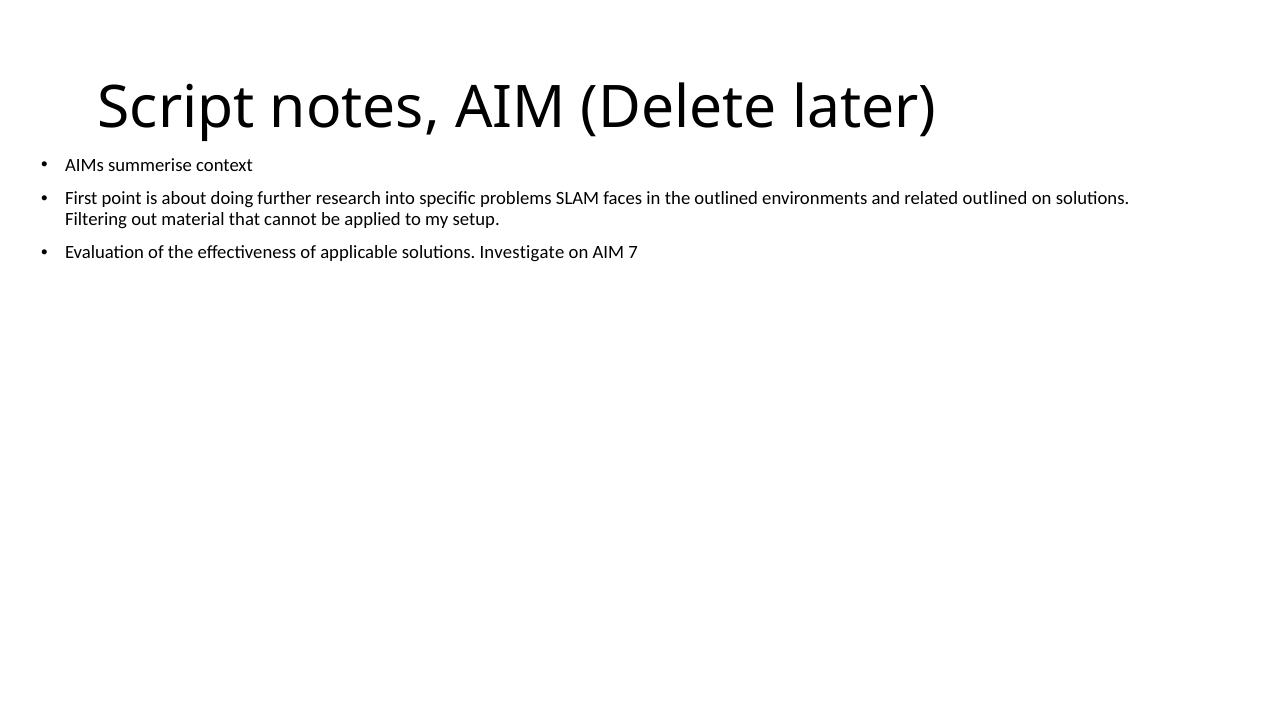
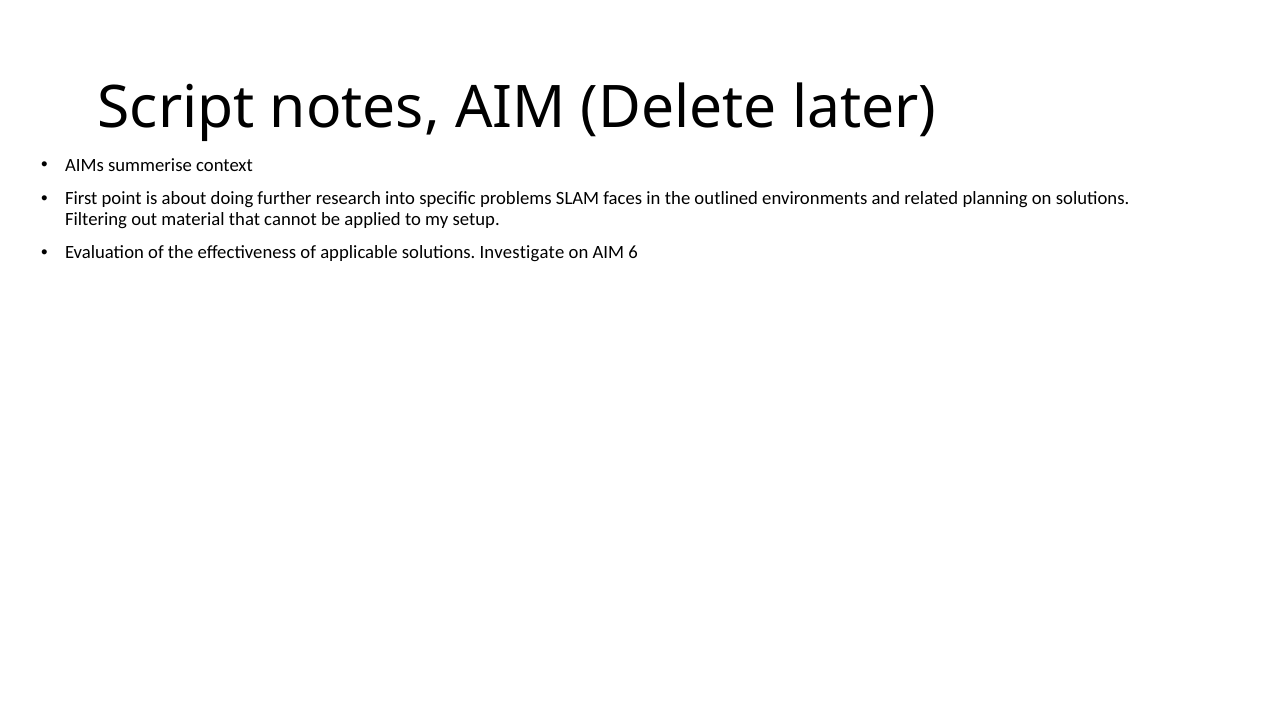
related outlined: outlined -> planning
7: 7 -> 6
